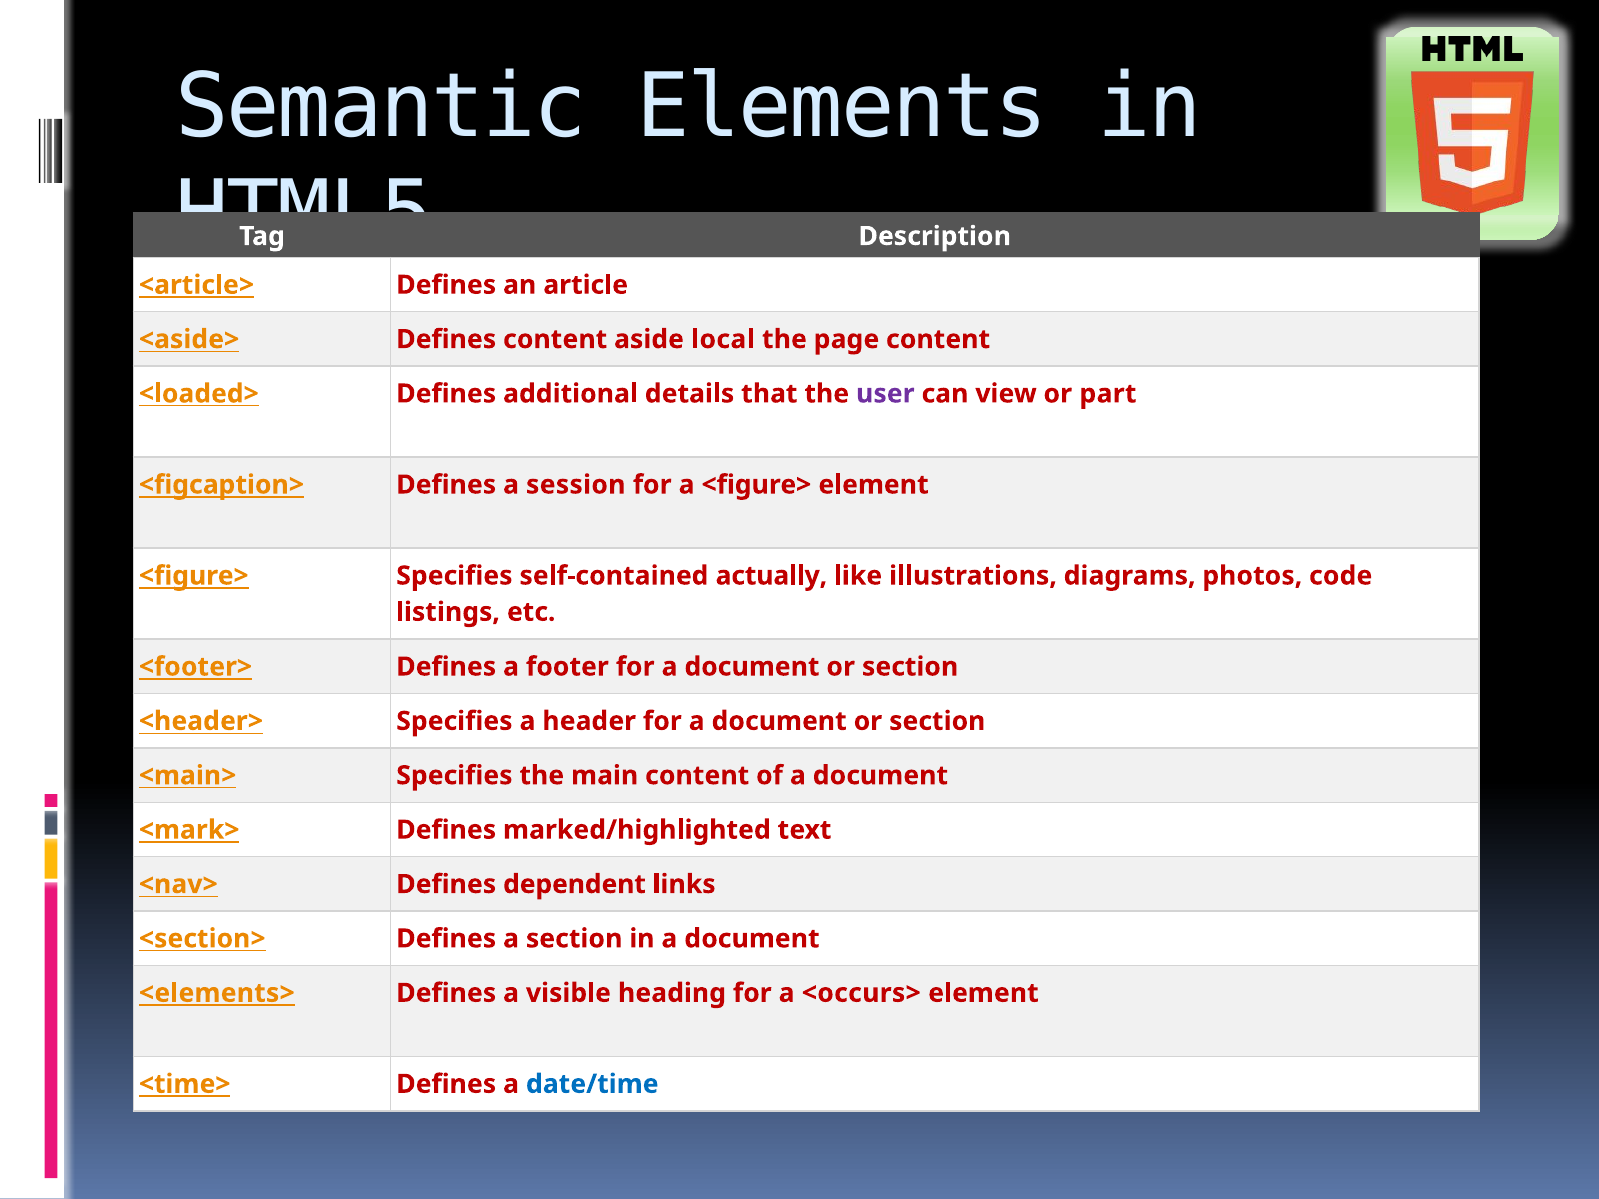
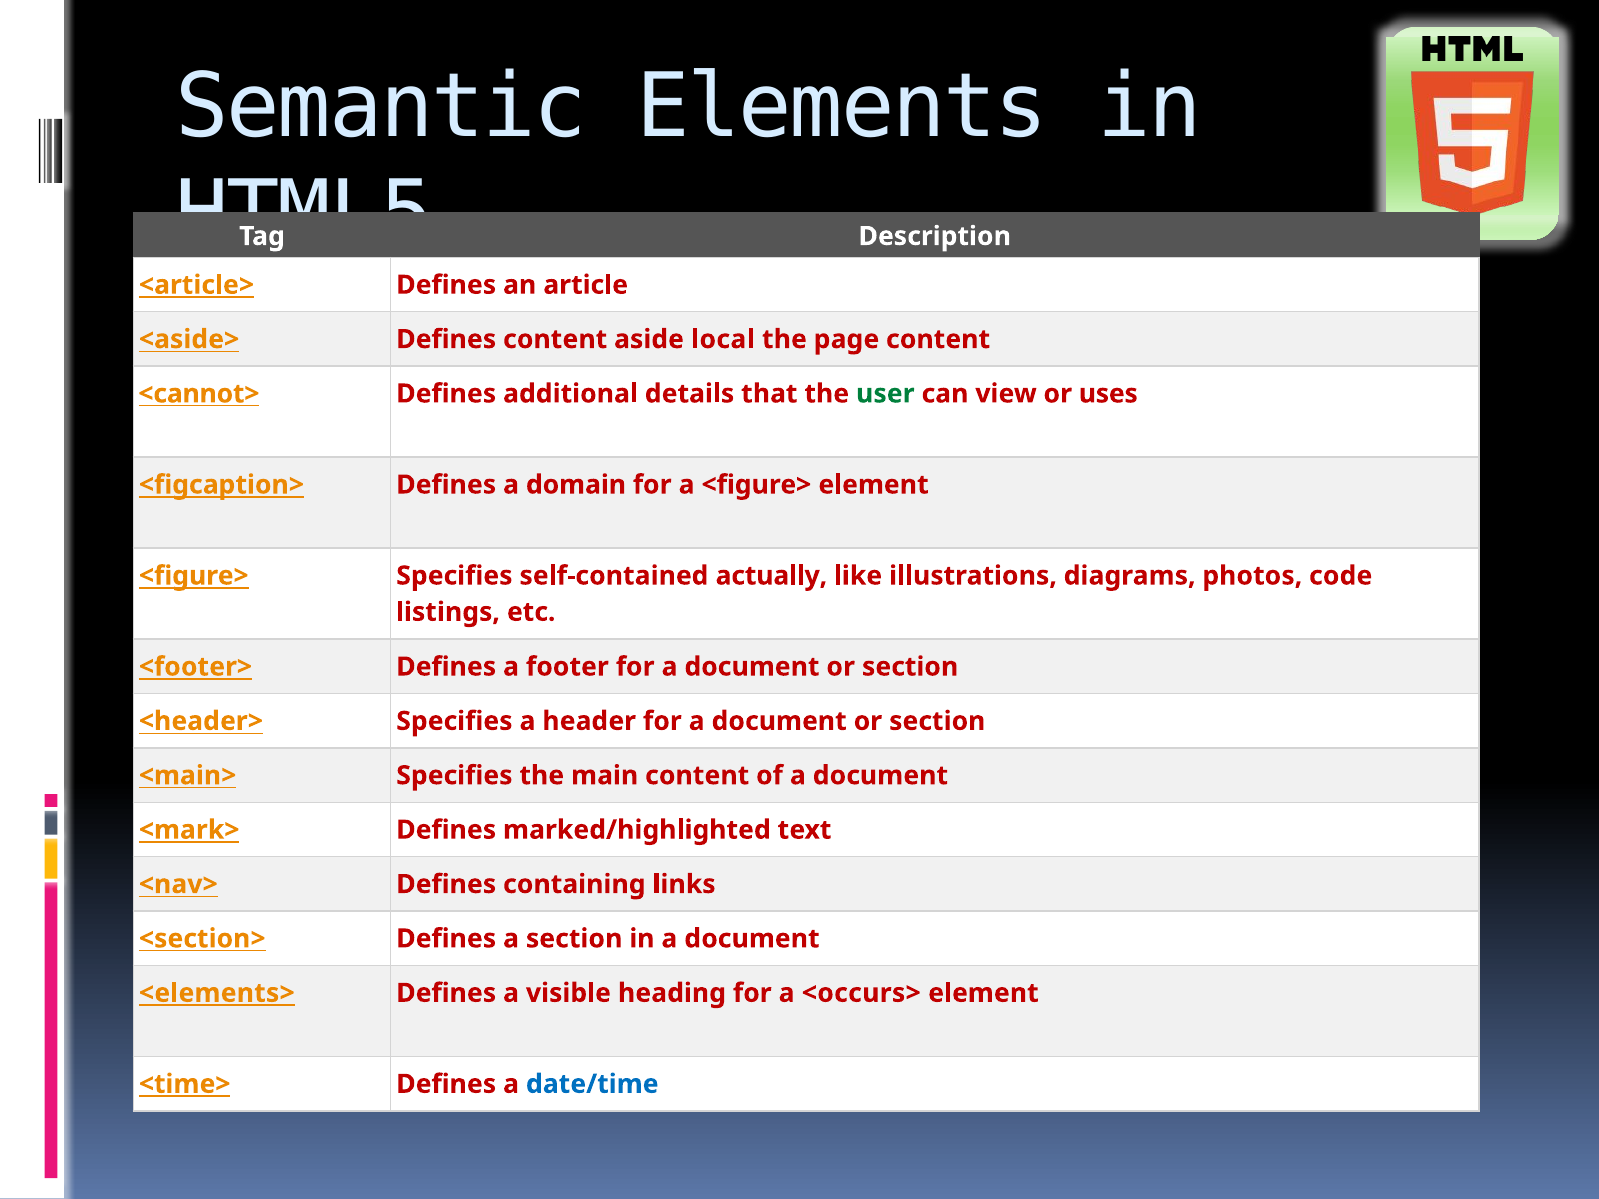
<loaded>: <loaded> -> <cannot>
user colour: purple -> green
part: part -> uses
session: session -> domain
dependent: dependent -> containing
